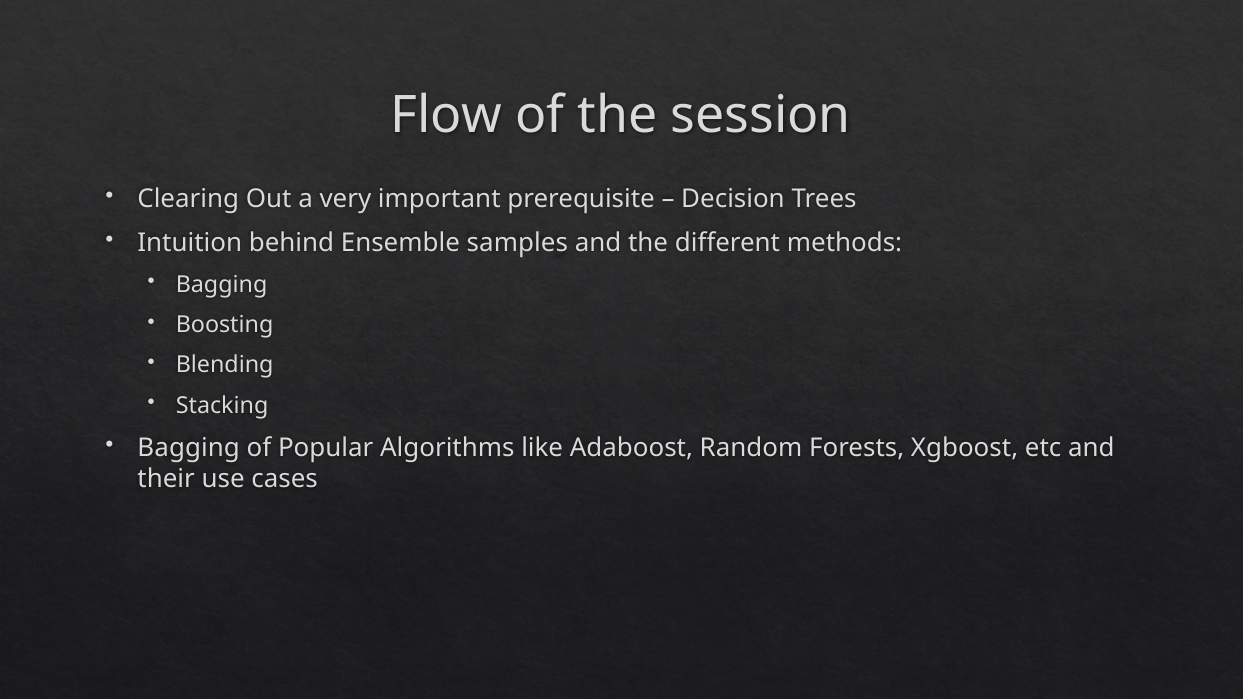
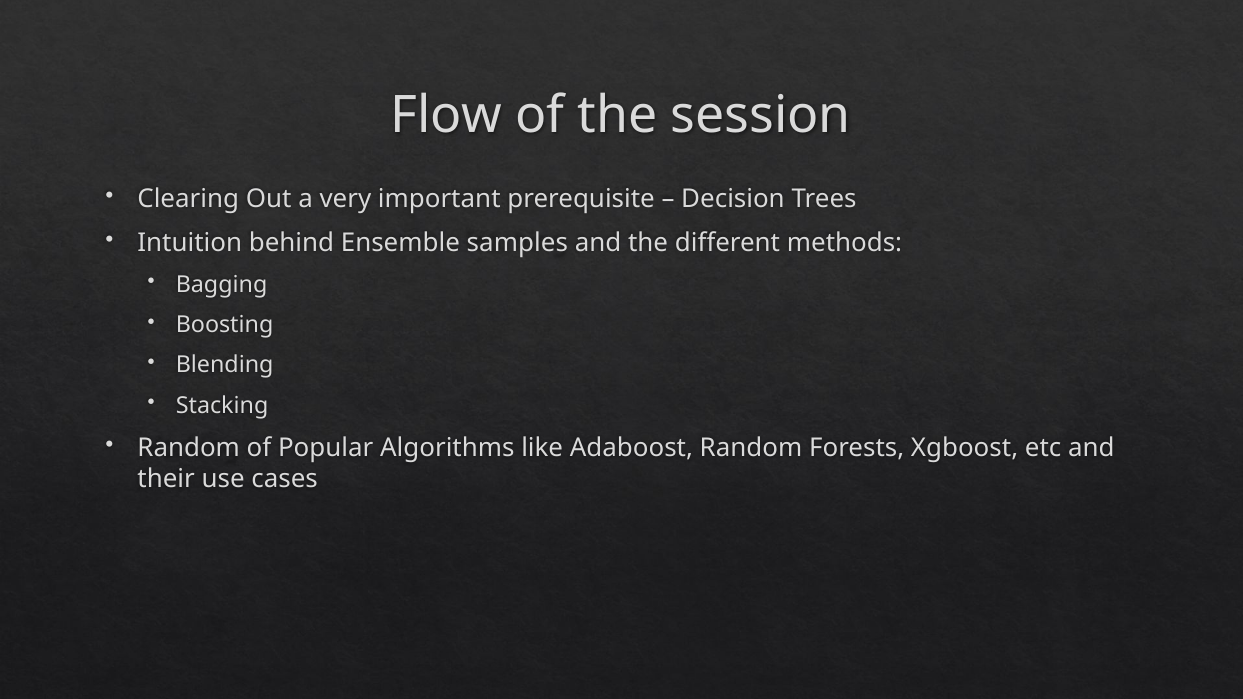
Bagging at (189, 448): Bagging -> Random
